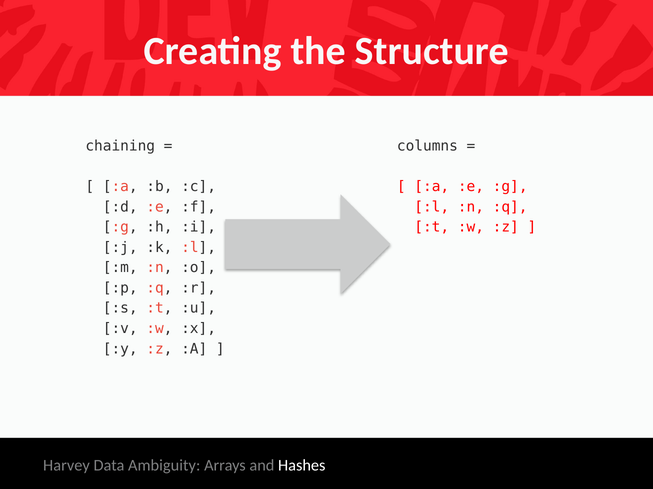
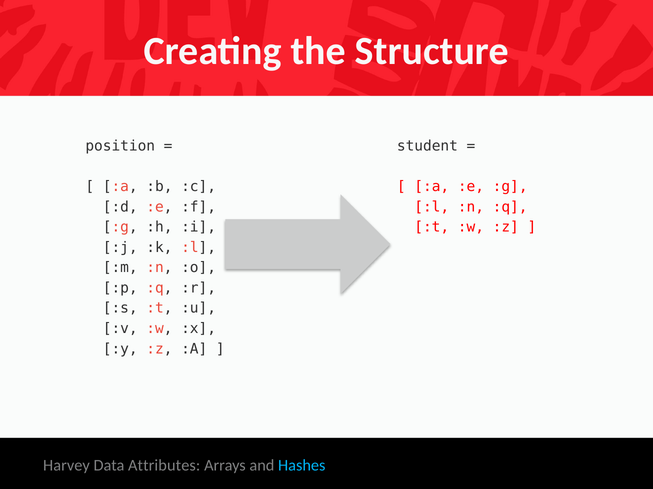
chaining: chaining -> position
columns: columns -> student
Ambiguity: Ambiguity -> Attributes
Hashes colour: white -> light blue
